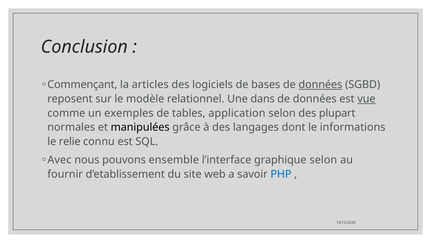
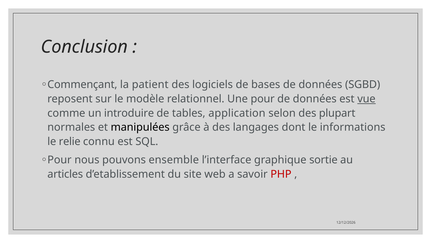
articles: articles -> patient
données at (320, 84) underline: present -> none
Une dans: dans -> pour
exemples: exemples -> introduire
Avec at (59, 160): Avec -> Pour
graphique selon: selon -> sortie
fournir: fournir -> articles
PHP colour: blue -> red
